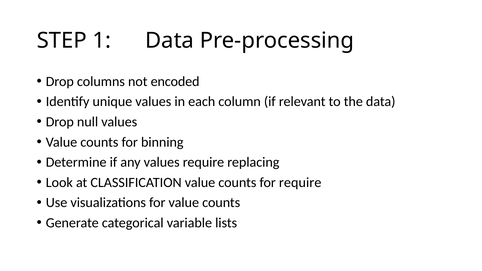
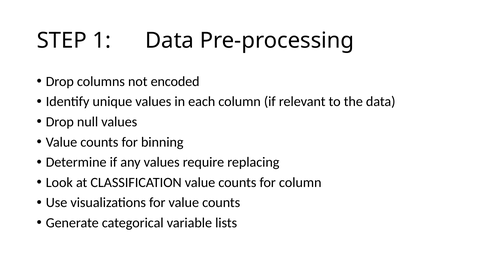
for require: require -> column
